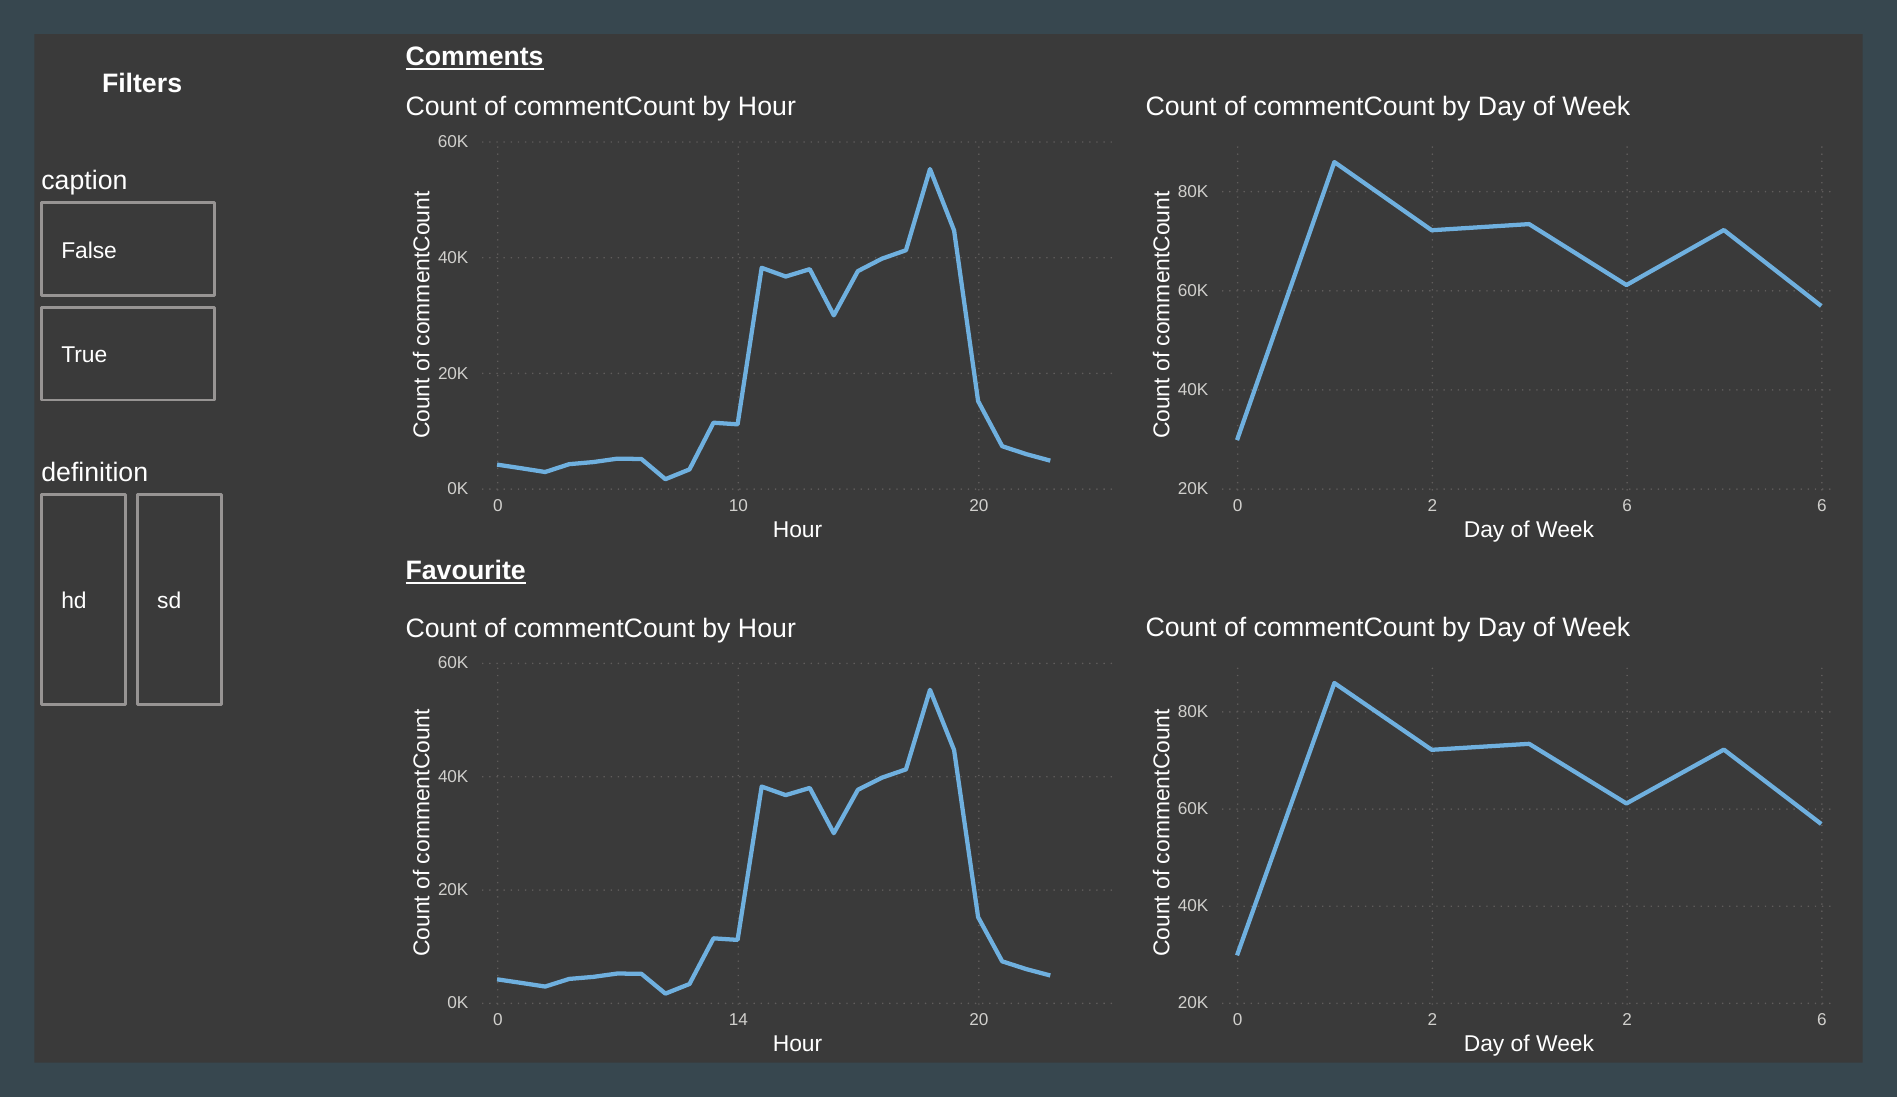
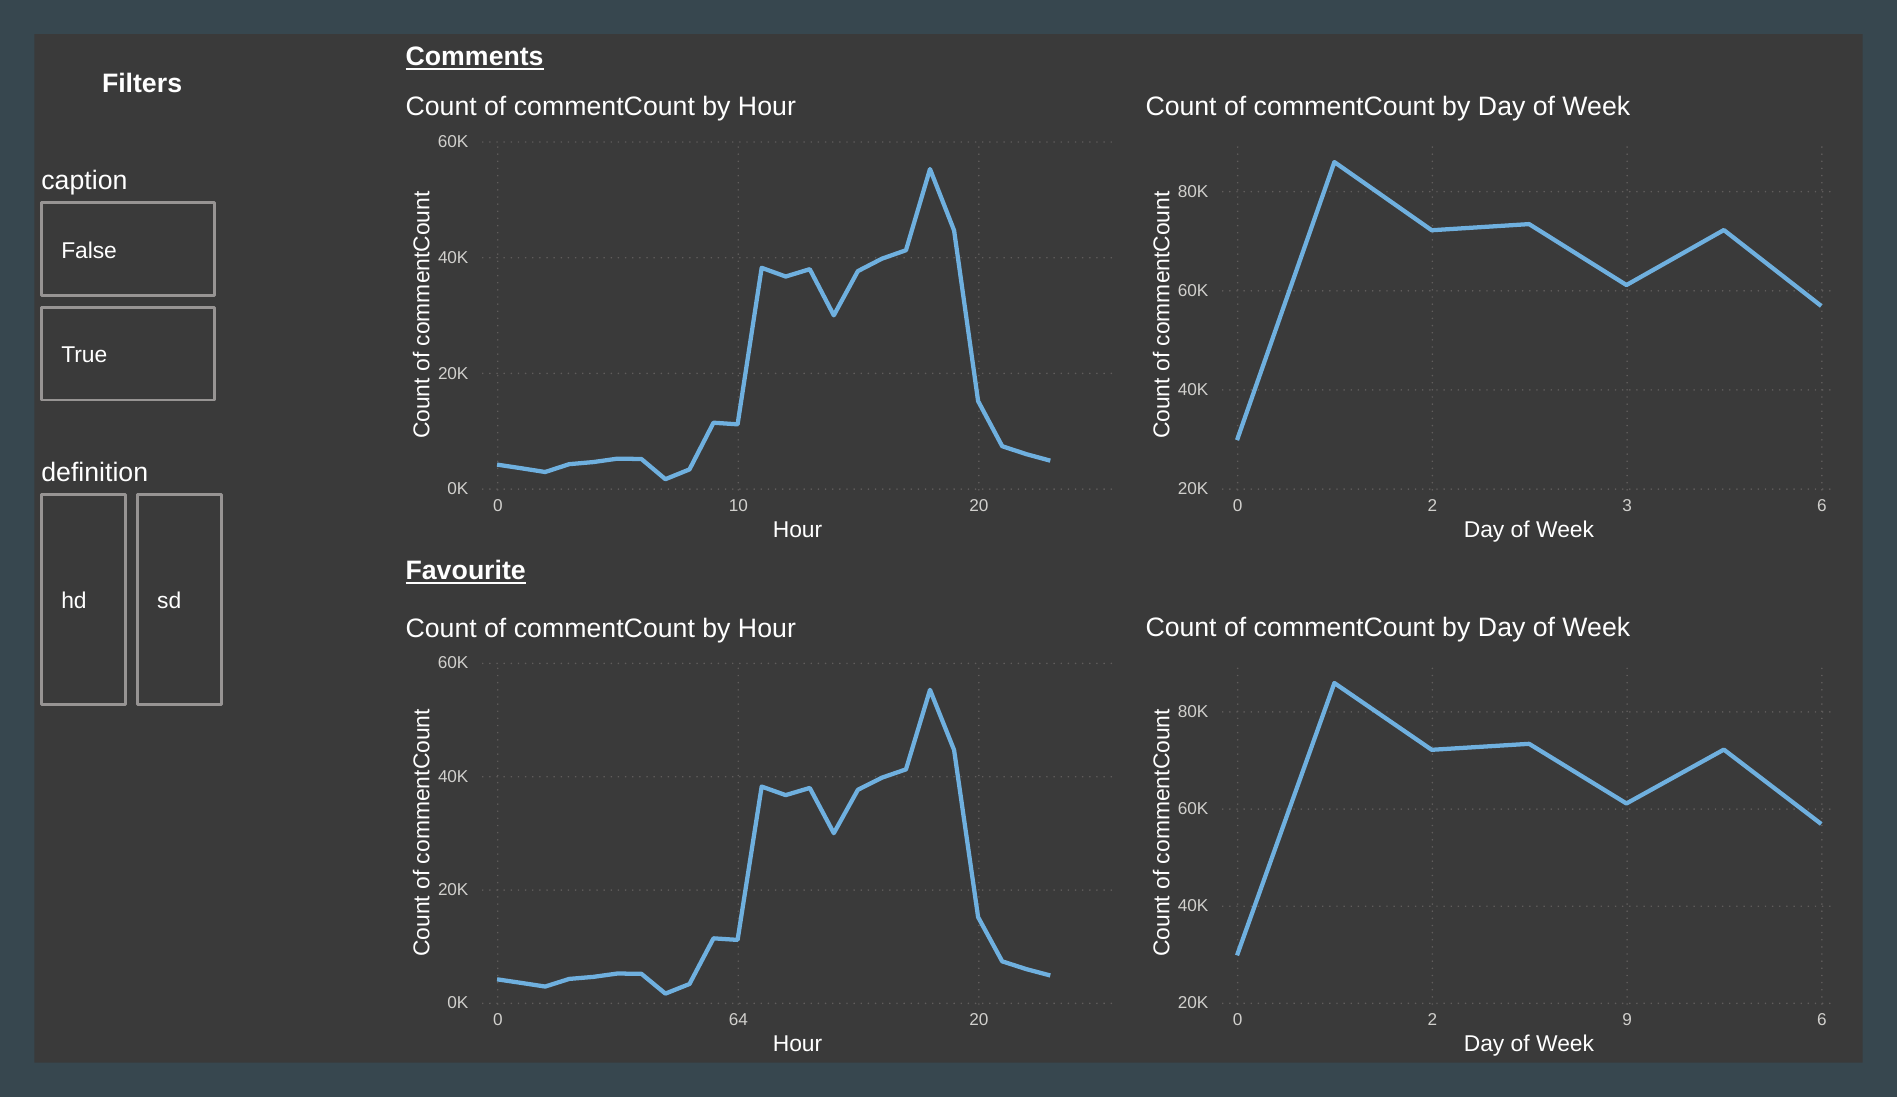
0 2 6: 6 -> 3
14: 14 -> 64
2 2: 2 -> 9
